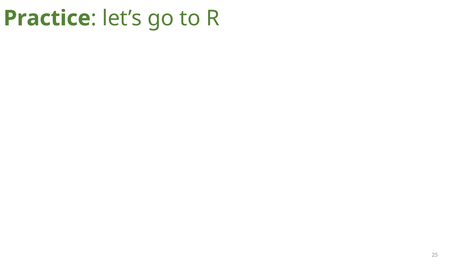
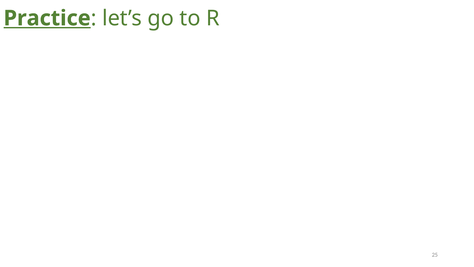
Practice underline: none -> present
